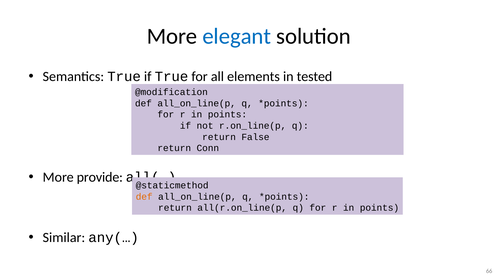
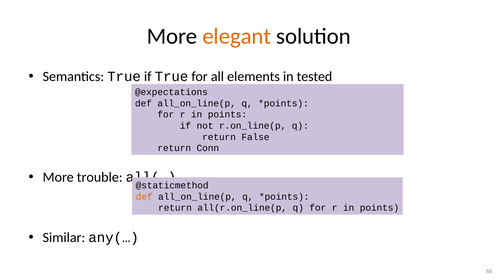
elegant colour: blue -> orange
@modification: @modification -> @expectations
provide: provide -> trouble
